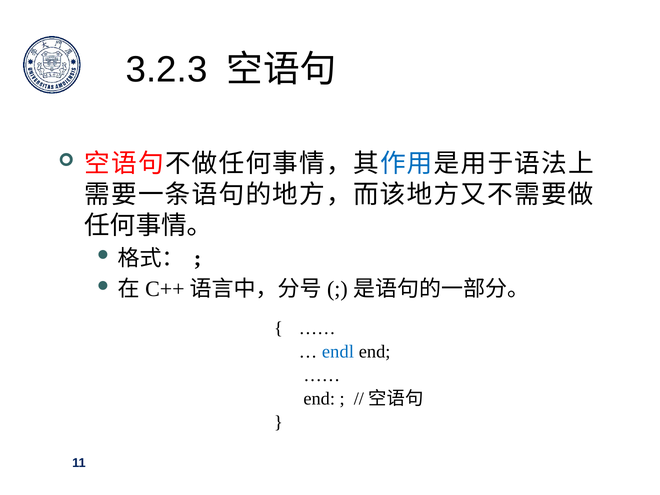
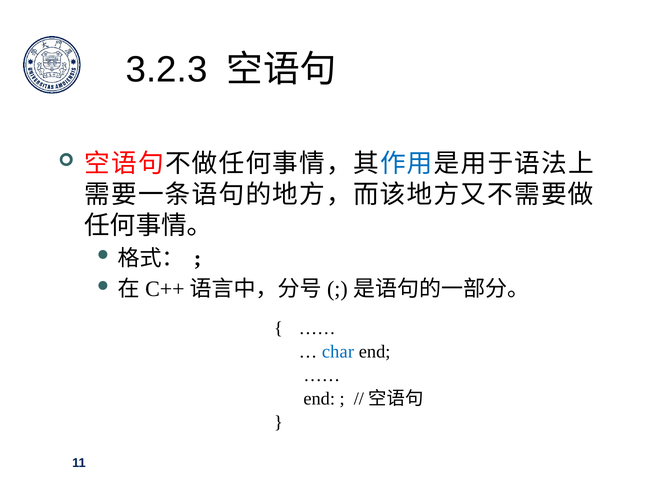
endl: endl -> char
